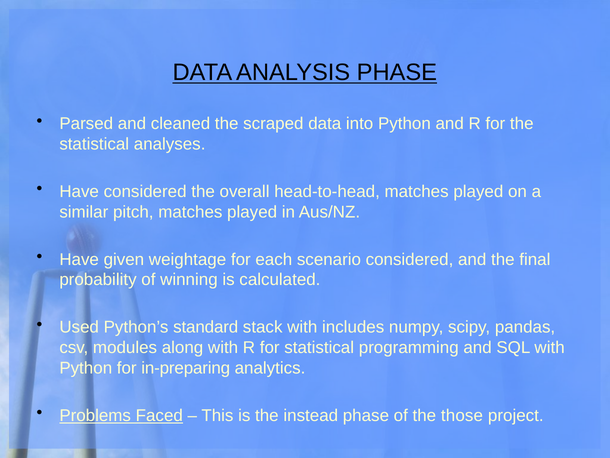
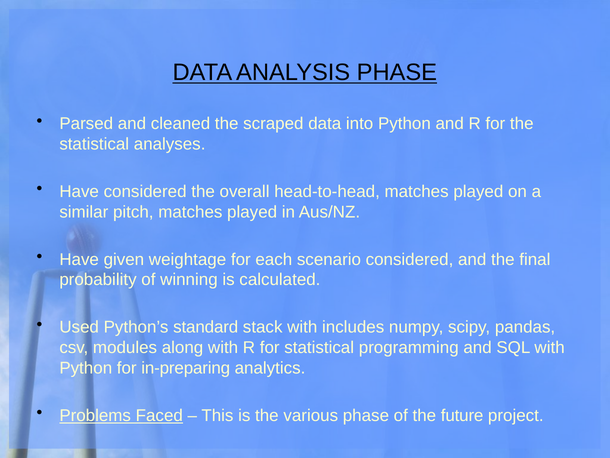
instead: instead -> various
those: those -> future
